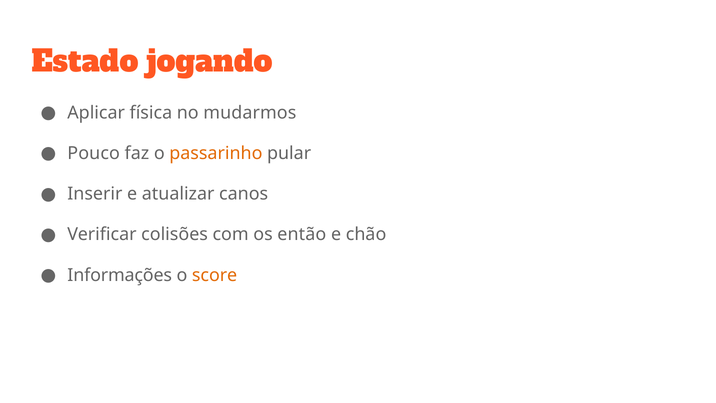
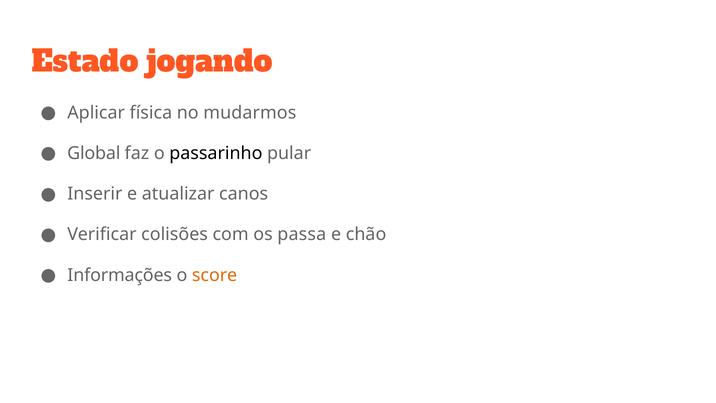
Pouco: Pouco -> Global
passarinho colour: orange -> black
então: então -> passa
